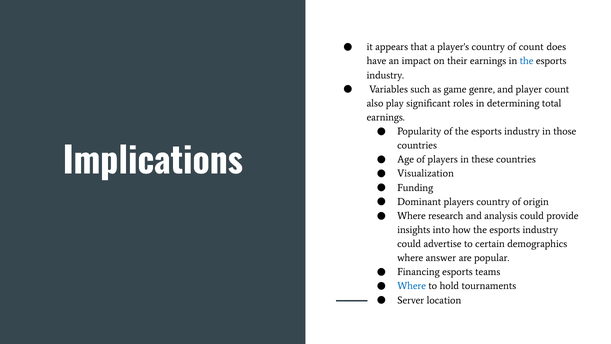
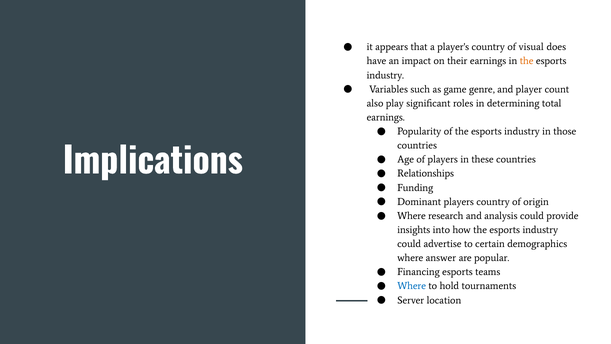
of count: count -> visual
the at (527, 61) colour: blue -> orange
Visualization: Visualization -> Relationships
